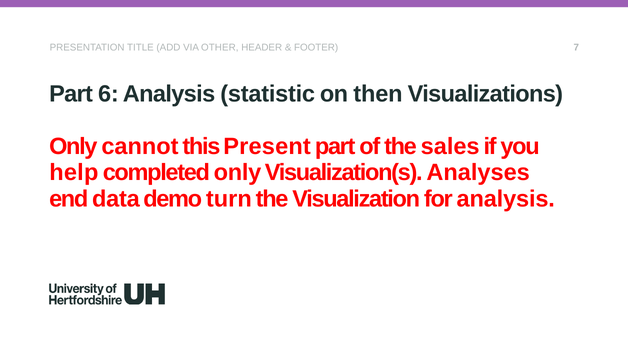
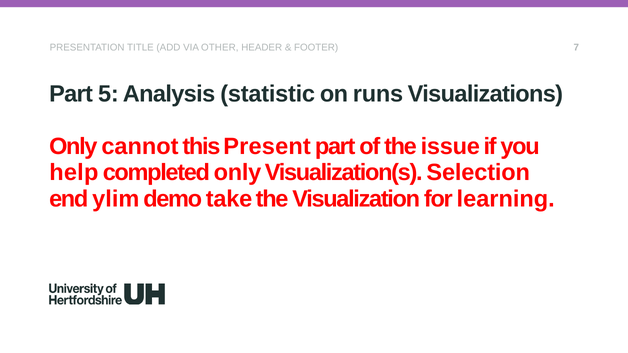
6: 6 -> 5
then: then -> runs
sales: sales -> issue
Analyses: Analyses -> Selection
data: data -> ylim
turn: turn -> take
for analysis: analysis -> learning
